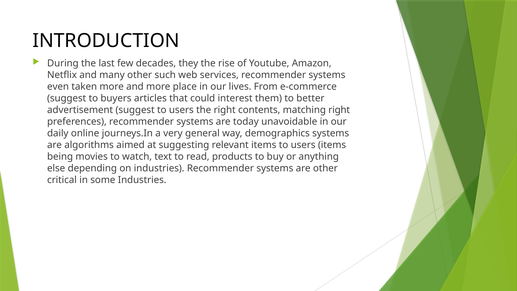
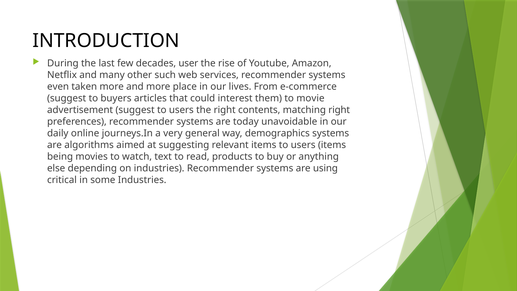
they: they -> user
better: better -> movie
are other: other -> using
